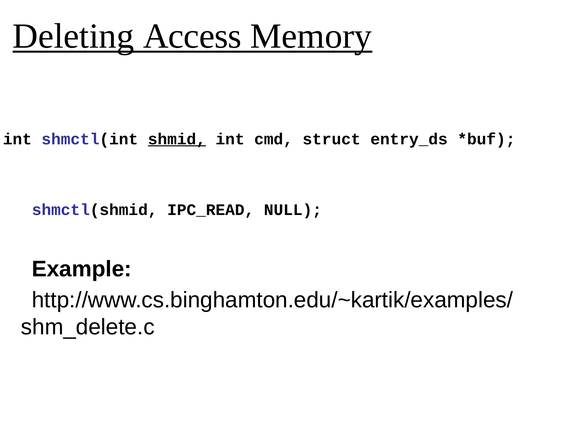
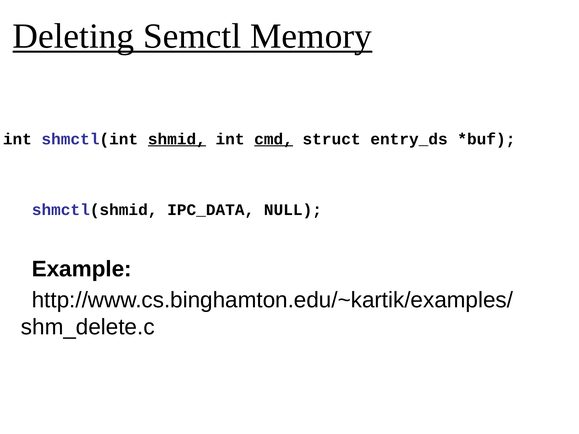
Access: Access -> Semctl
cmd underline: none -> present
IPC_READ: IPC_READ -> IPC_DATA
